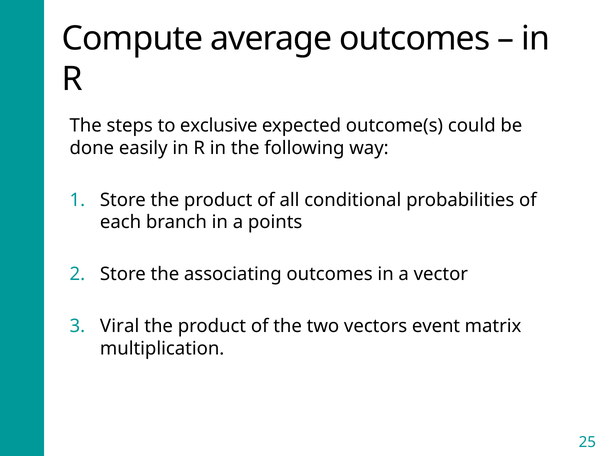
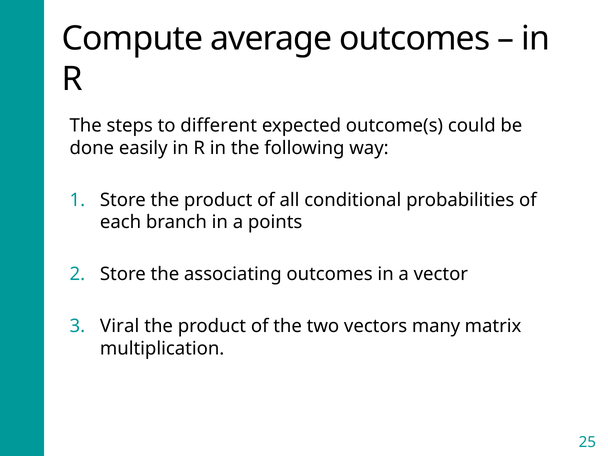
exclusive: exclusive -> different
event: event -> many
